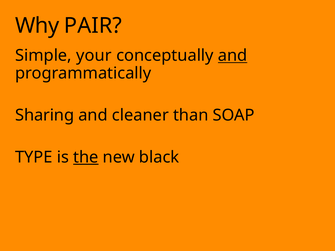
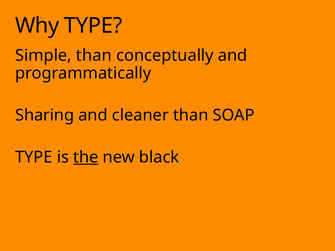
Why PAIR: PAIR -> TYPE
Simple your: your -> than
and at (233, 56) underline: present -> none
